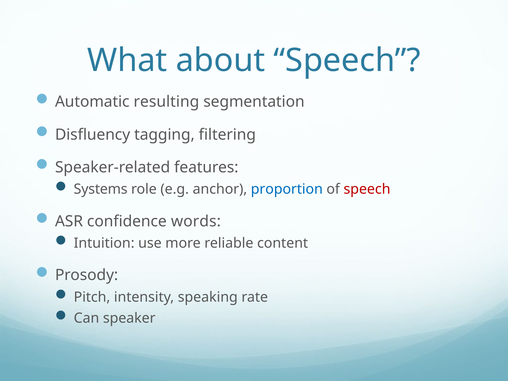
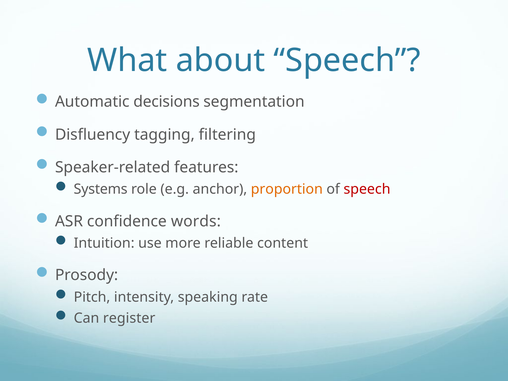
resulting: resulting -> decisions
proportion colour: blue -> orange
speaker: speaker -> register
